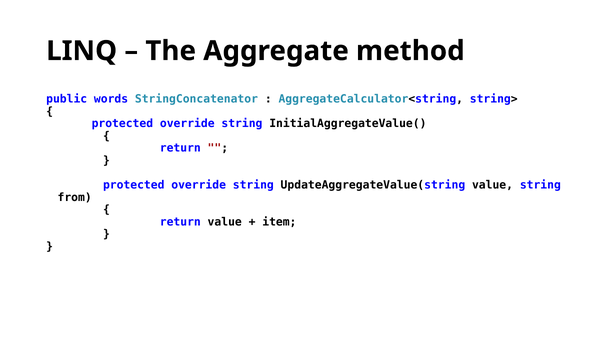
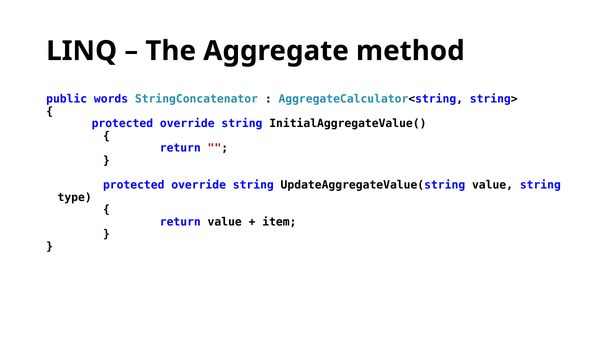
from: from -> type
